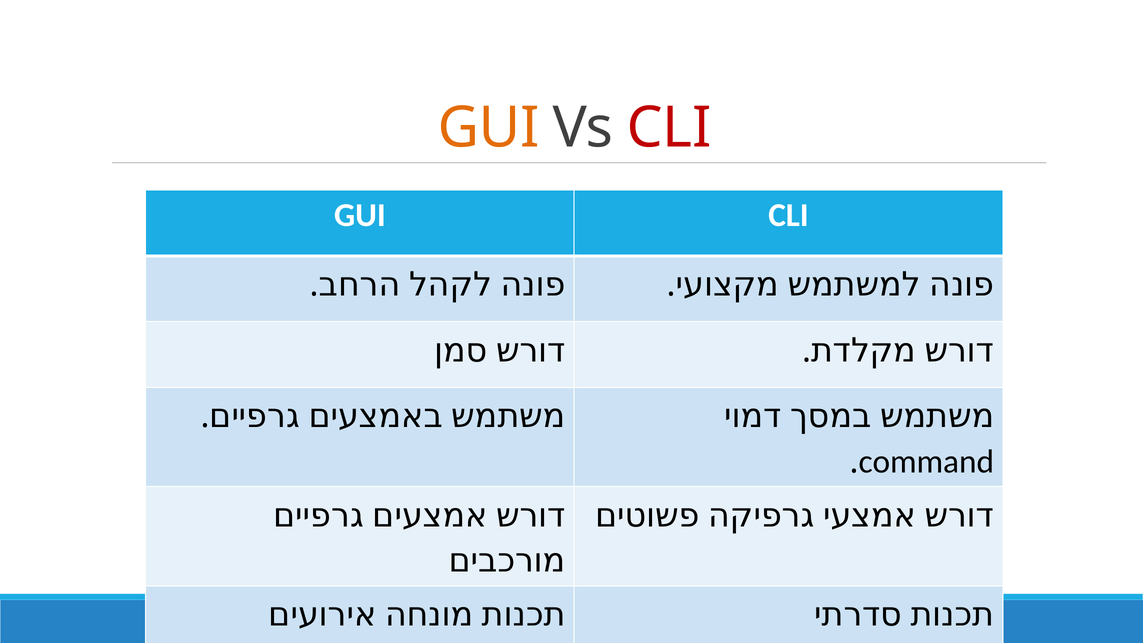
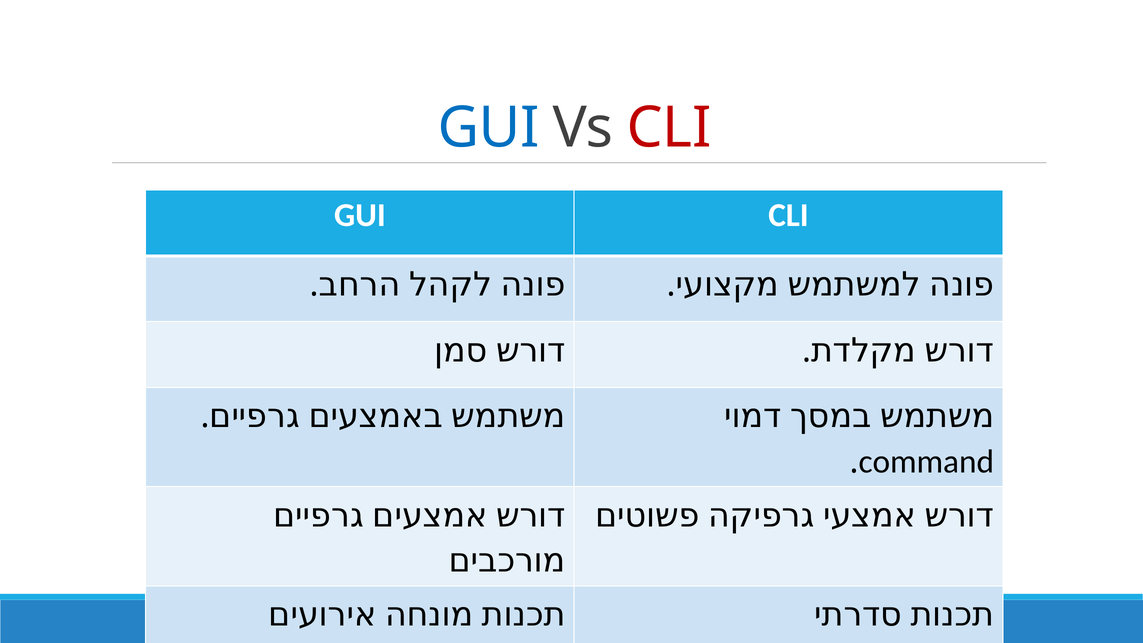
GUI at (489, 128) colour: orange -> blue
